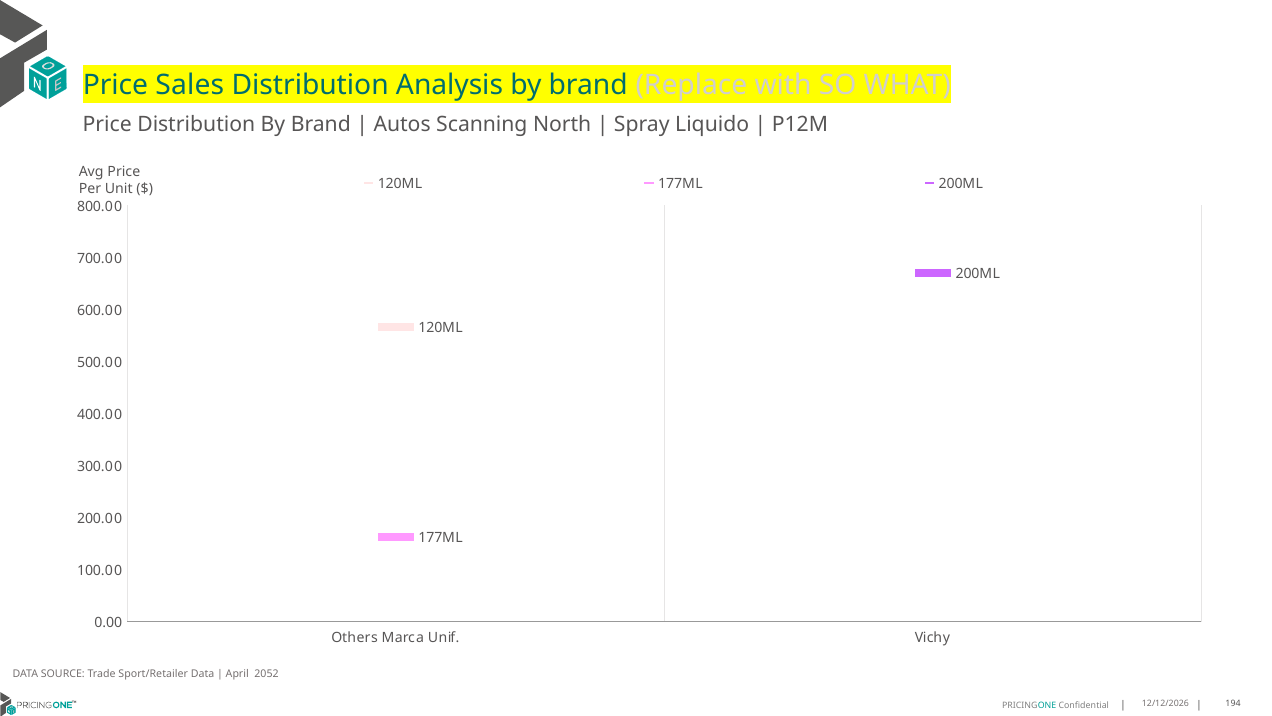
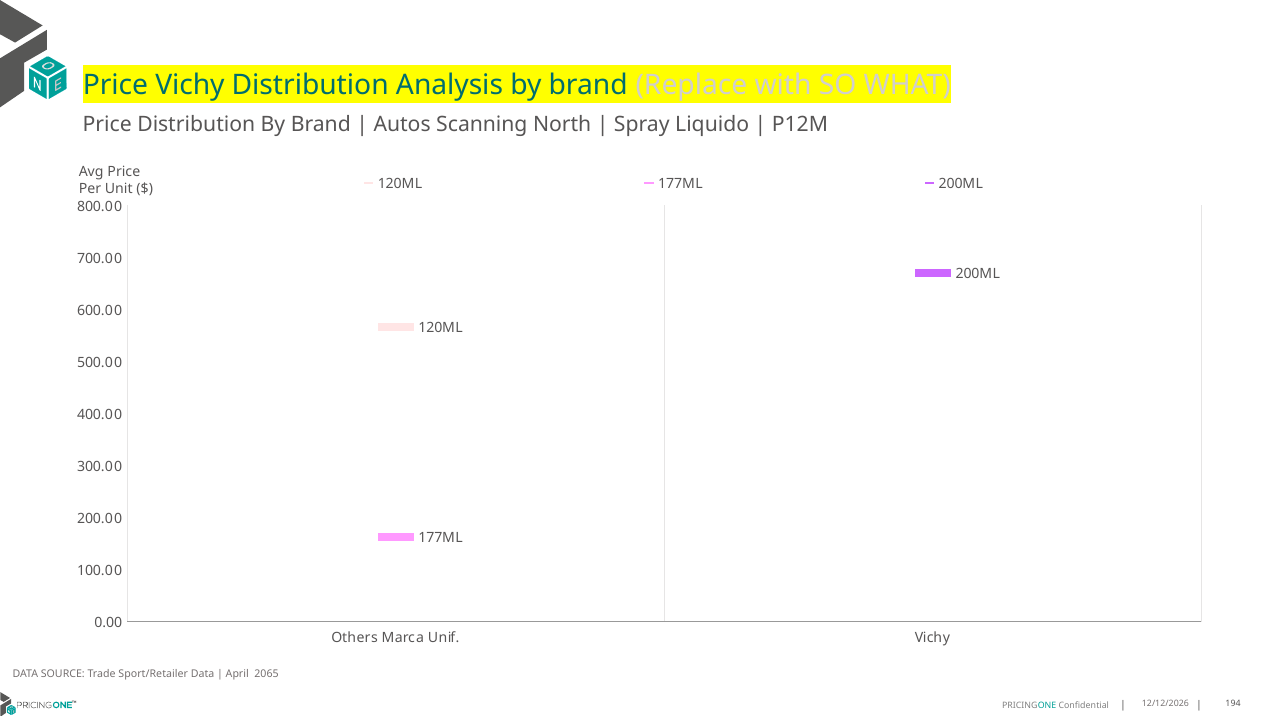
Price Sales: Sales -> Vichy
2052: 2052 -> 2065
